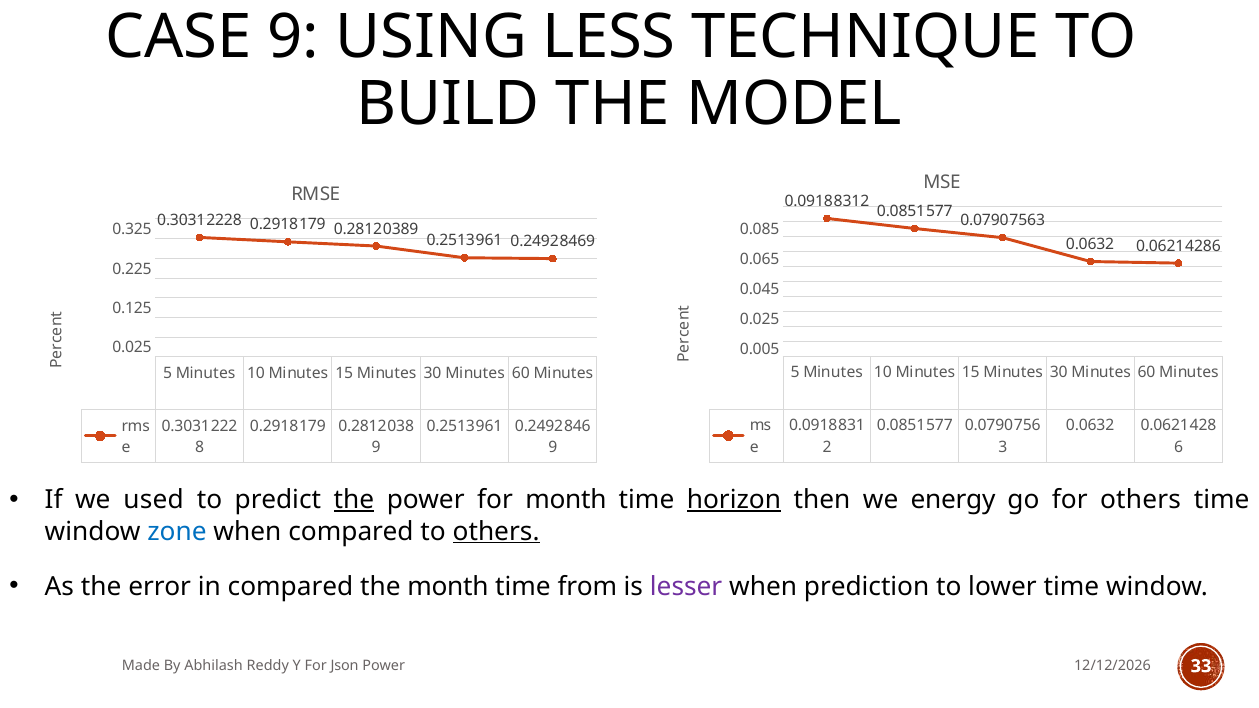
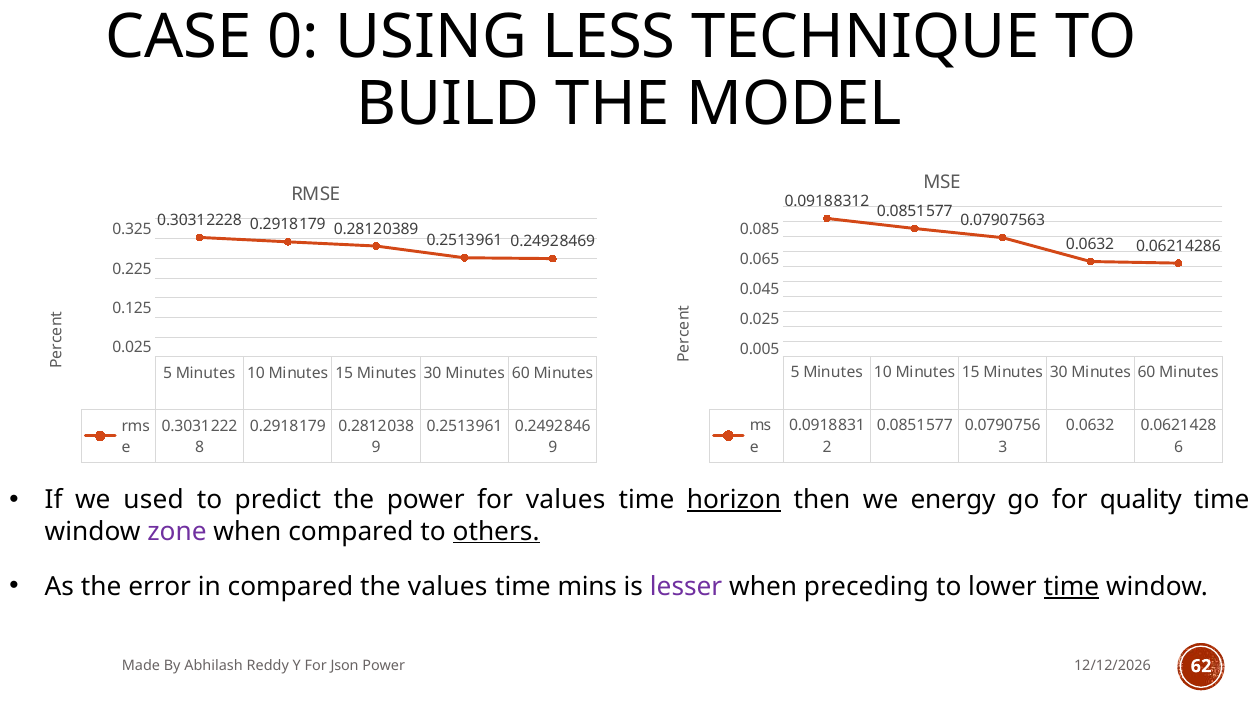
CASE 9: 9 -> 0
the at (354, 500) underline: present -> none
for month: month -> values
for others: others -> quality
zone colour: blue -> purple
the month: month -> values
from: from -> mins
prediction: prediction -> preceding
time at (1071, 587) underline: none -> present
33: 33 -> 62
